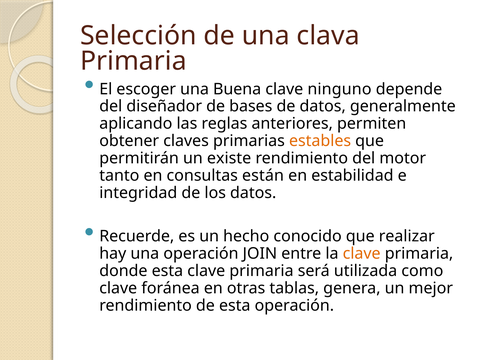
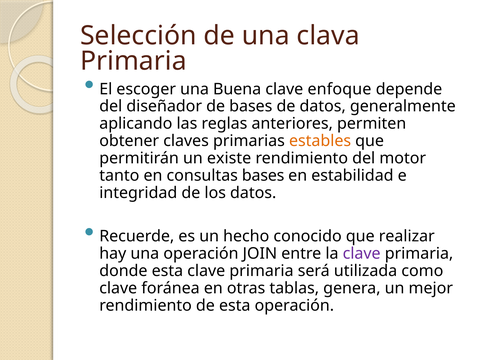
ninguno: ninguno -> enfoque
consultas están: están -> bases
clave at (362, 254) colour: orange -> purple
